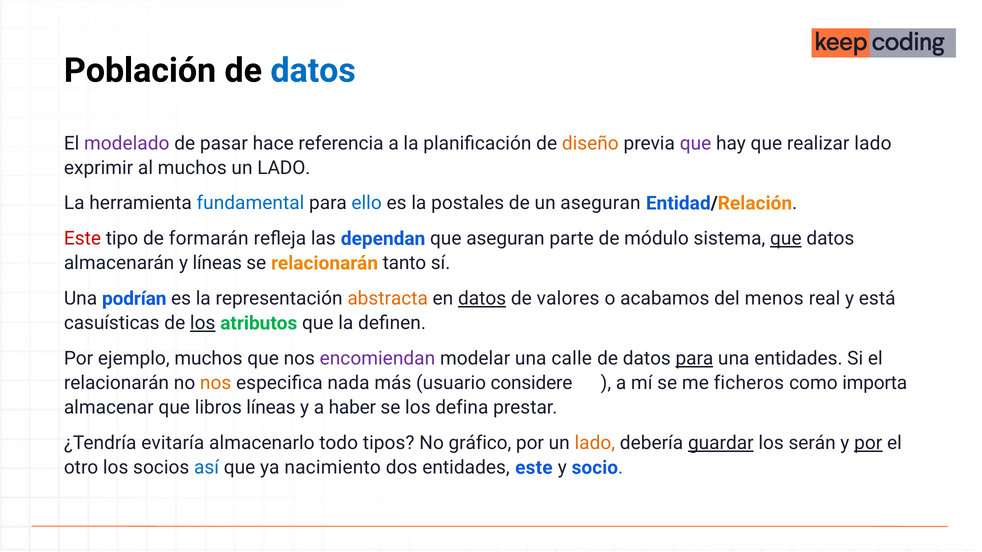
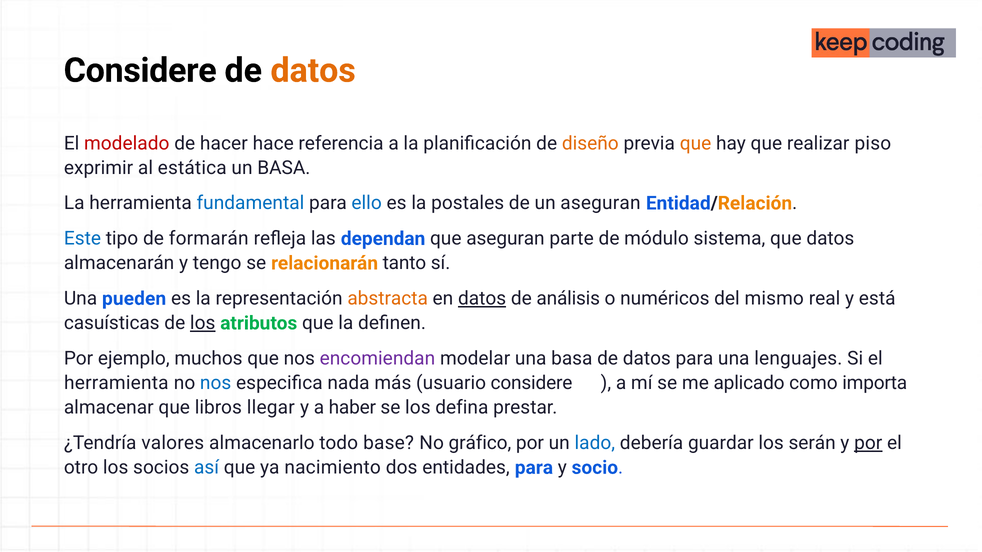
Población at (140, 71): Población -> Considere
datos at (313, 71) colour: blue -> orange
modelado colour: purple -> red
pasar: pasar -> hacer
que at (696, 143) colour: purple -> orange
realizar lado: lado -> piso
al muchos: muchos -> estática
LADO at (284, 168): LADO -> BASA
Este at (82, 239) colour: red -> blue
que at (786, 239) underline: present -> none
y líneas: líneas -> tengo
podrían: podrían -> pueden
valores: valores -> análisis
acabamos: acabamos -> numéricos
menos: menos -> mismo
una calle: calle -> basa
para at (694, 359) underline: present -> none
una entidades: entidades -> lenguajes
relacionarán at (116, 383): relacionarán -> herramienta
nos at (216, 383) colour: orange -> blue
ficheros: ficheros -> aplicado
libros líneas: líneas -> llegar
evitaría: evitaría -> valores
tipos: tipos -> base
lado at (595, 443) colour: orange -> blue
guardar underline: present -> none
entidades este: este -> para
